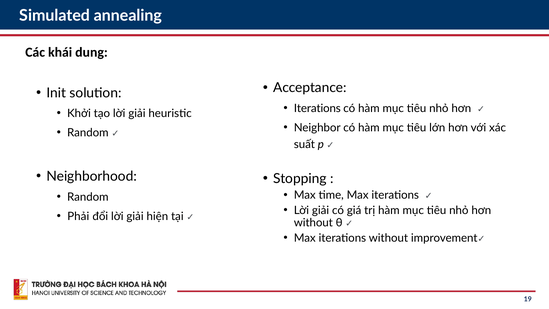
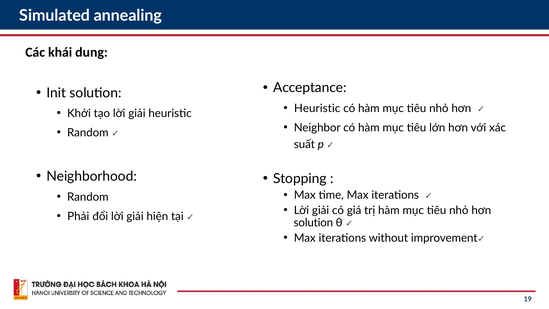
Iterations at (317, 108): Iterations -> Heuristic
without at (313, 223): without -> solution
